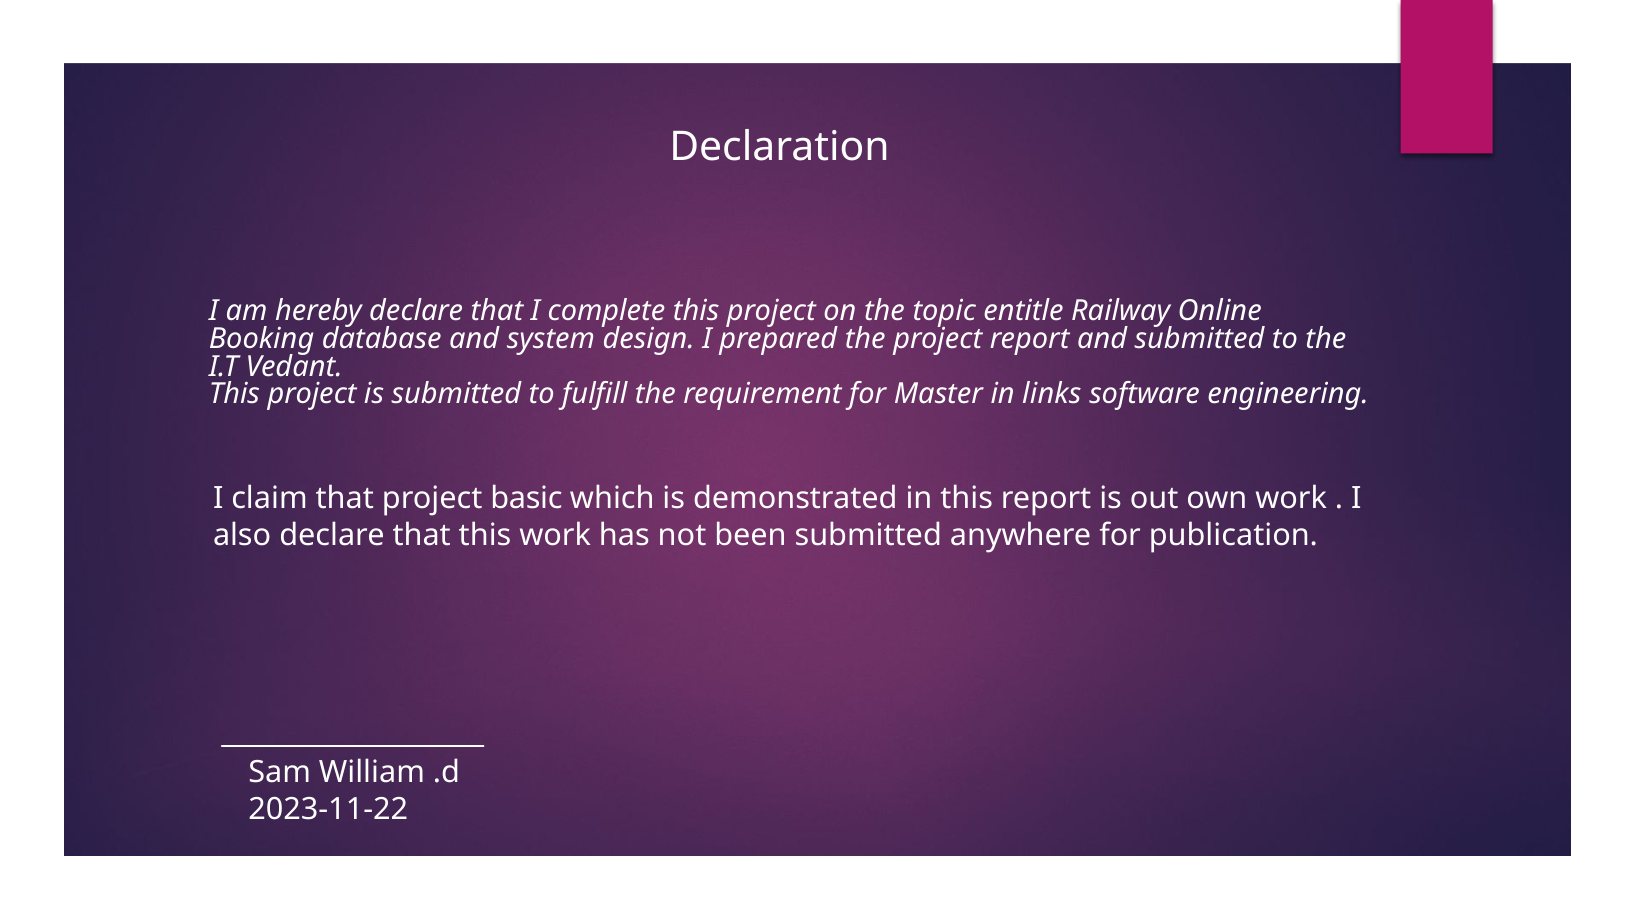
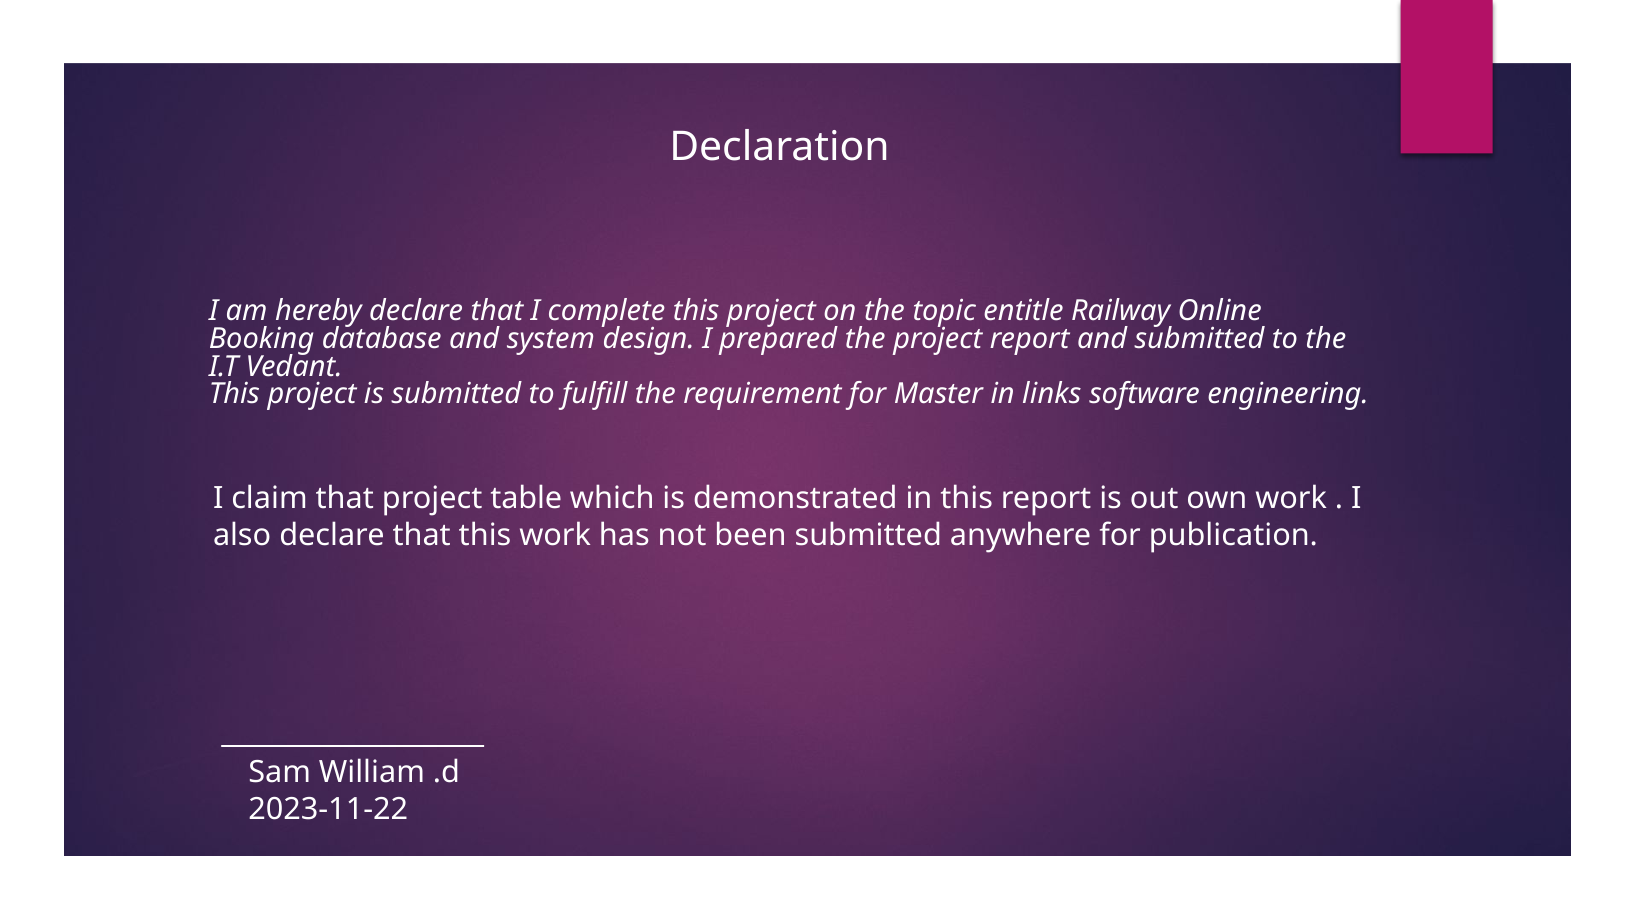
basic: basic -> table
